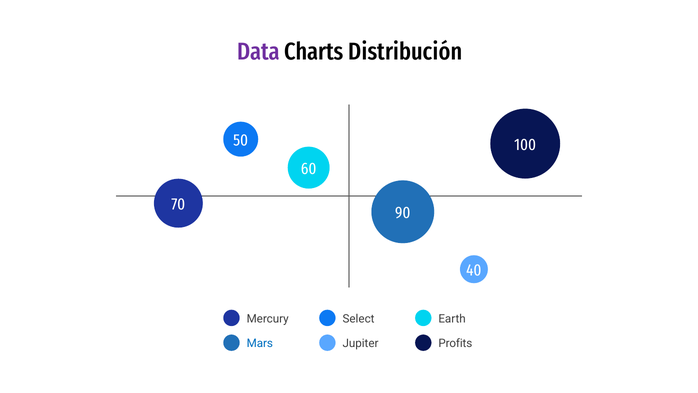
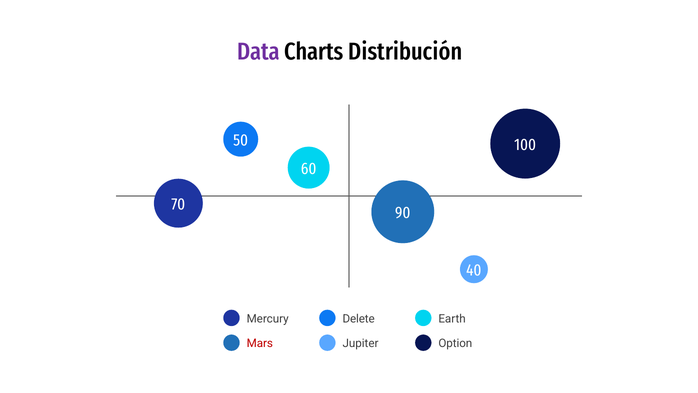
Select: Select -> Delete
Mars colour: blue -> red
Profits: Profits -> Option
